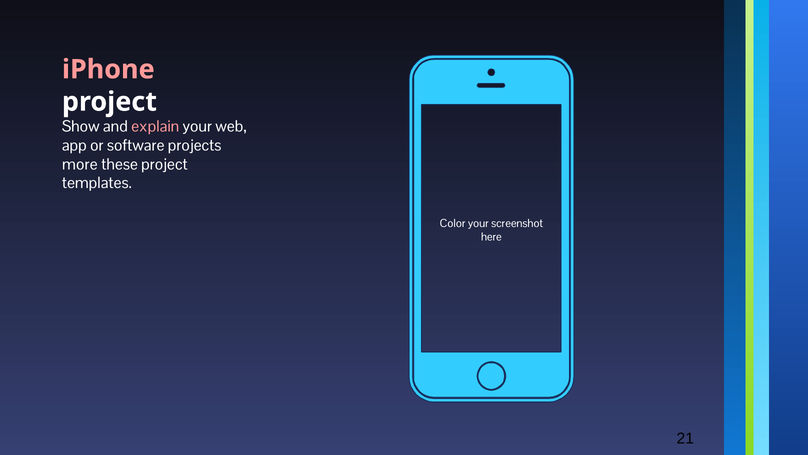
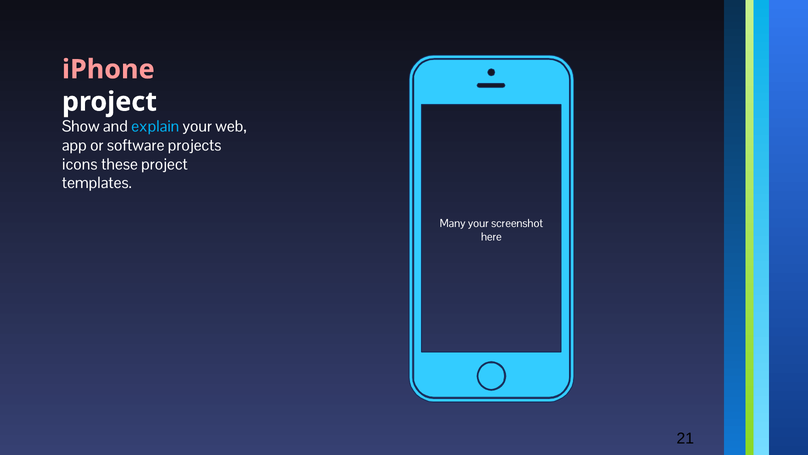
explain colour: pink -> light blue
more: more -> icons
Color: Color -> Many
